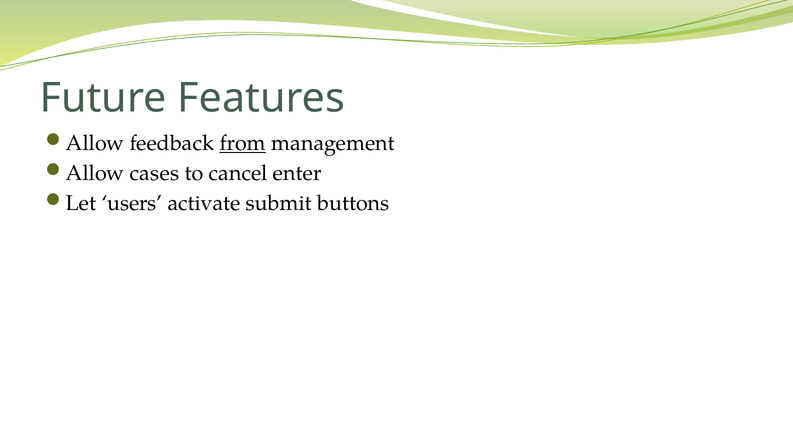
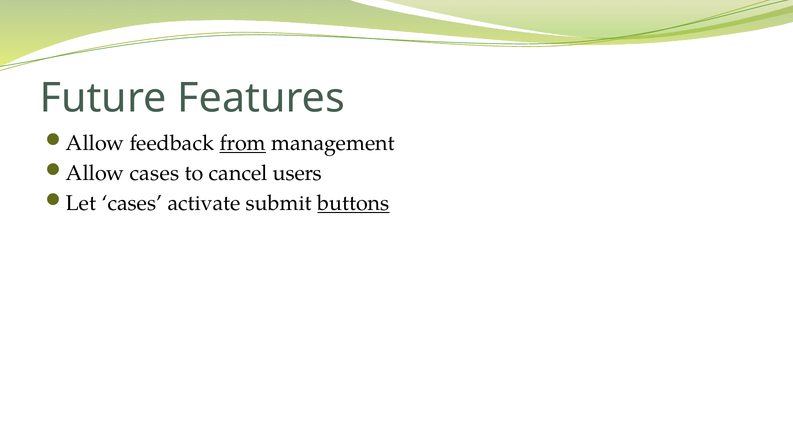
enter: enter -> users
Let users: users -> cases
buttons underline: none -> present
